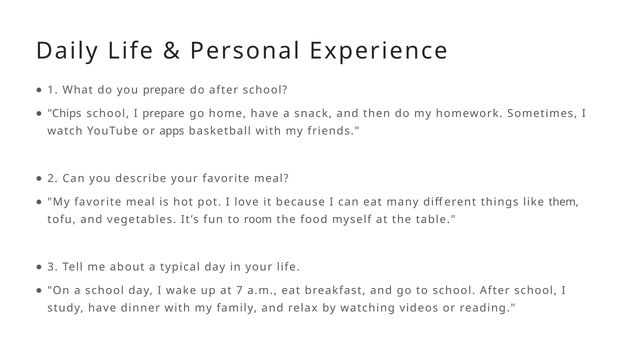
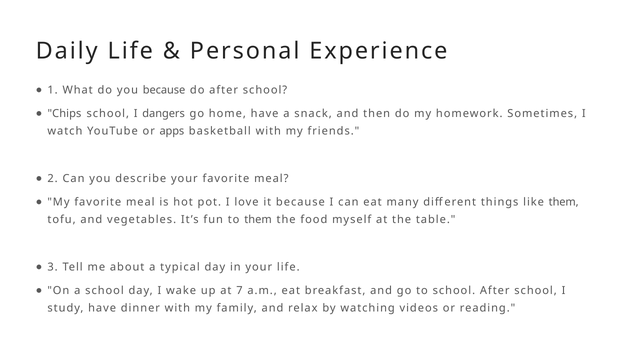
you prepare: prepare -> because
I prepare: prepare -> dangers
to room: room -> them
